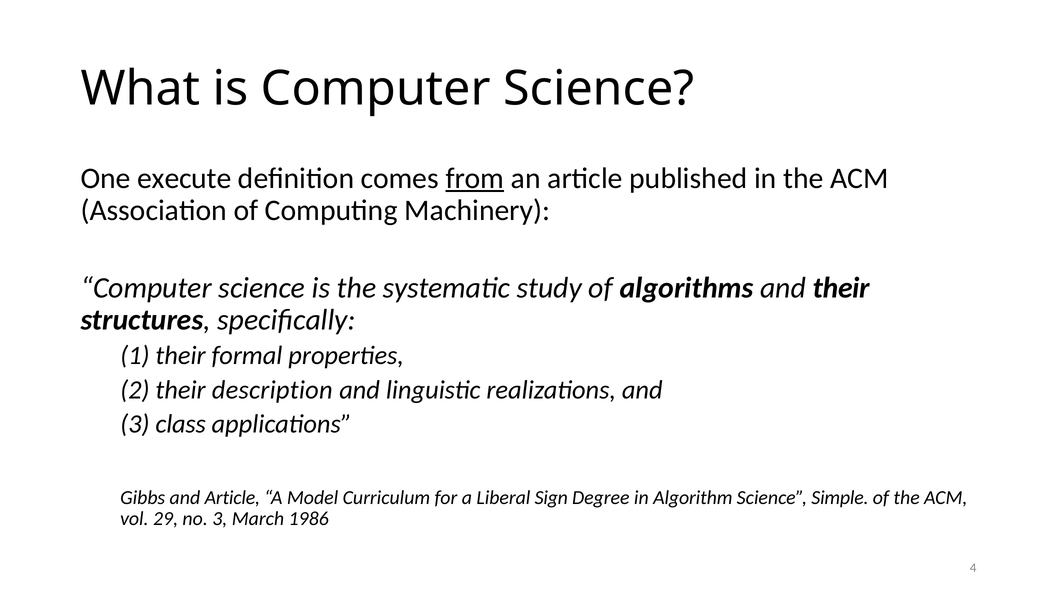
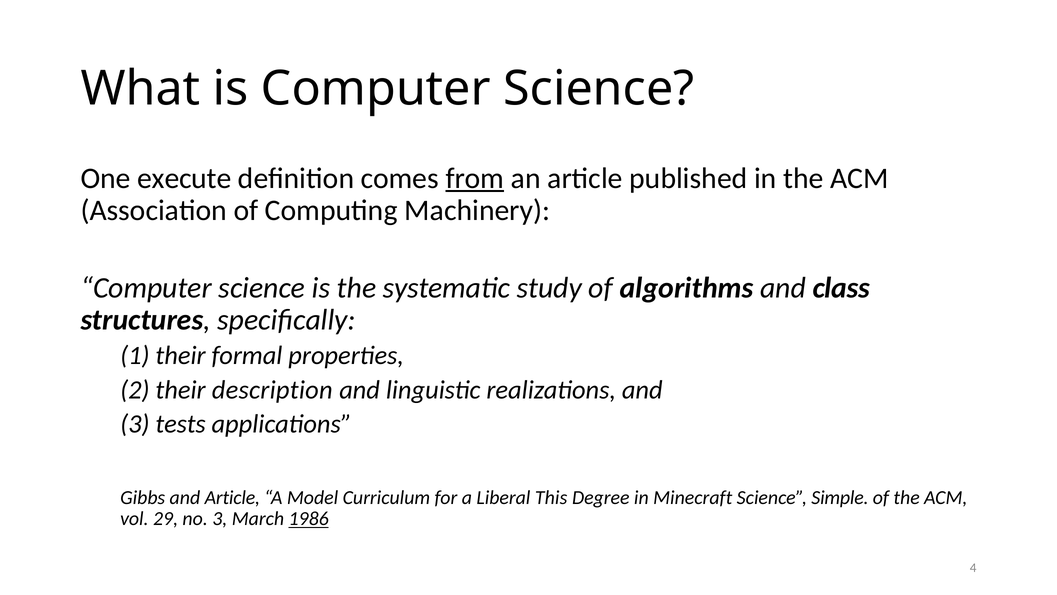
and their: their -> class
class: class -> tests
Sign: Sign -> This
Algorithm: Algorithm -> Minecraft
1986 underline: none -> present
